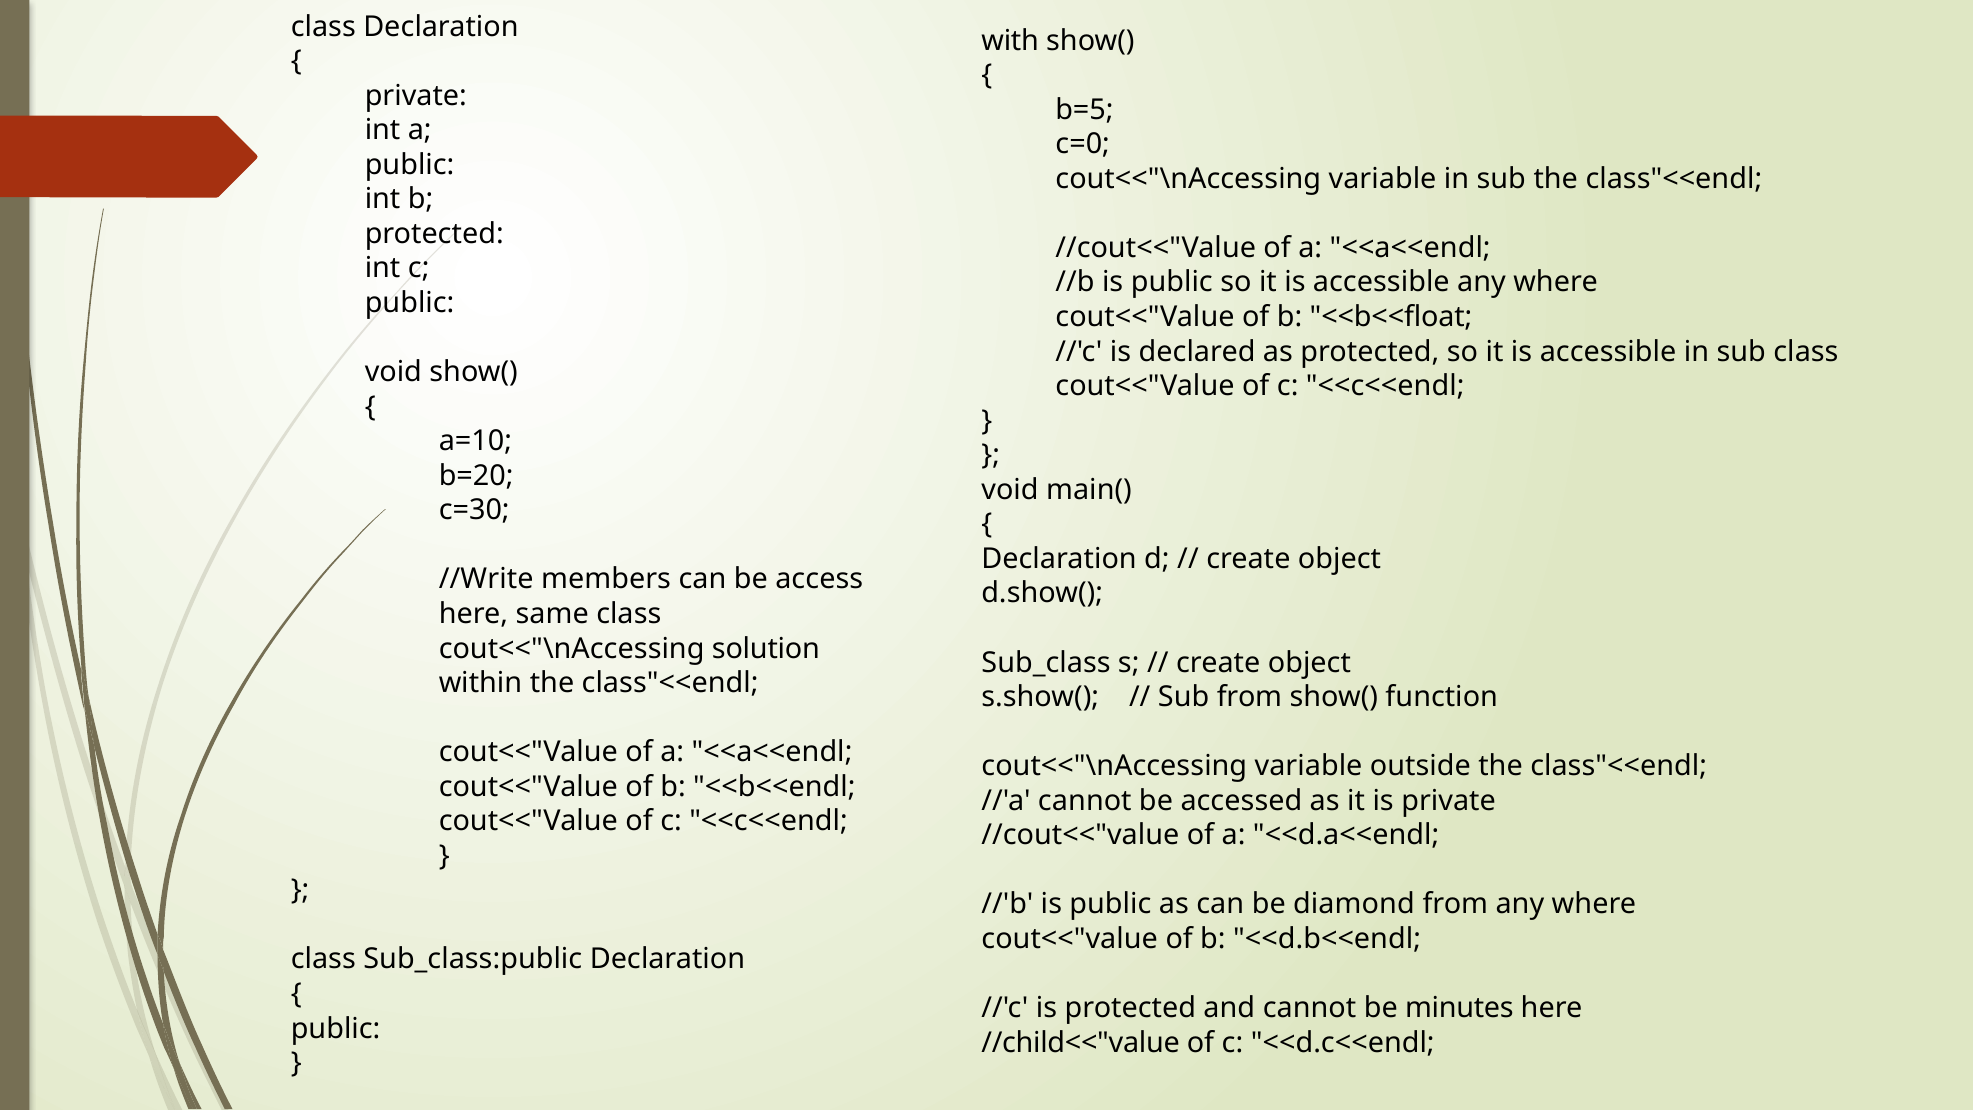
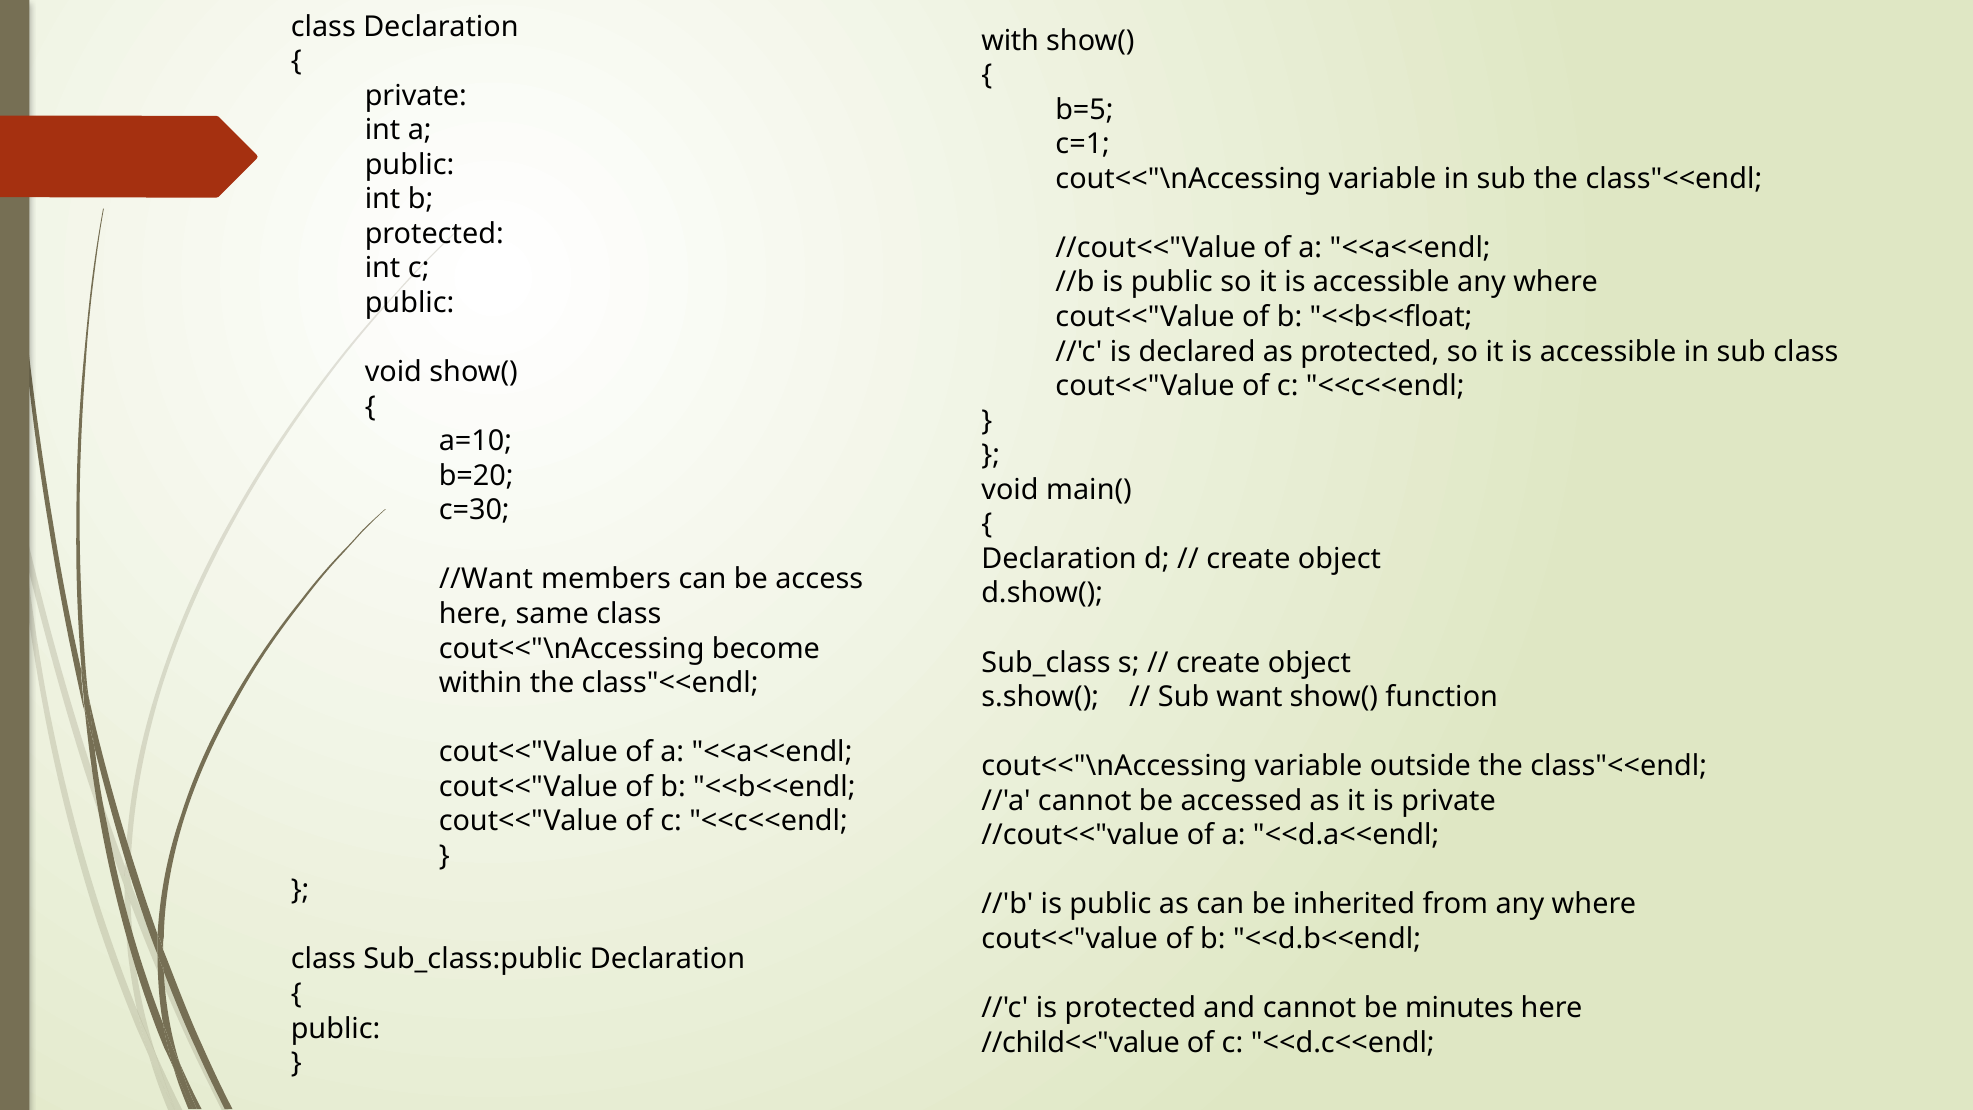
c=0: c=0 -> c=1
//Write: //Write -> //Want
solution: solution -> become
Sub from: from -> want
diamond: diamond -> inherited
